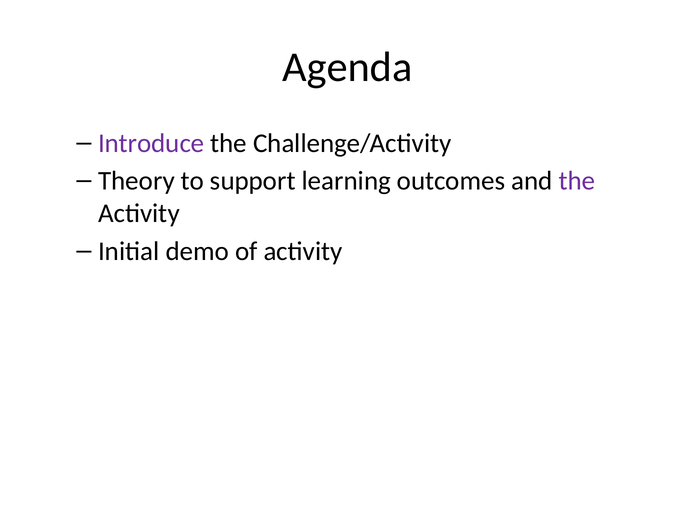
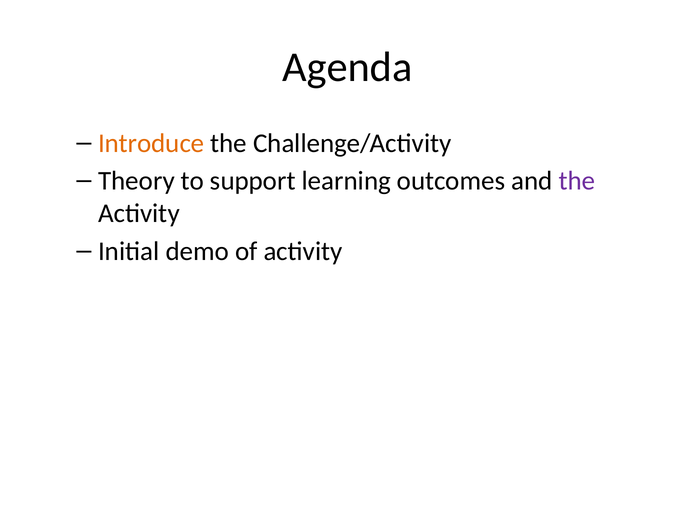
Introduce colour: purple -> orange
